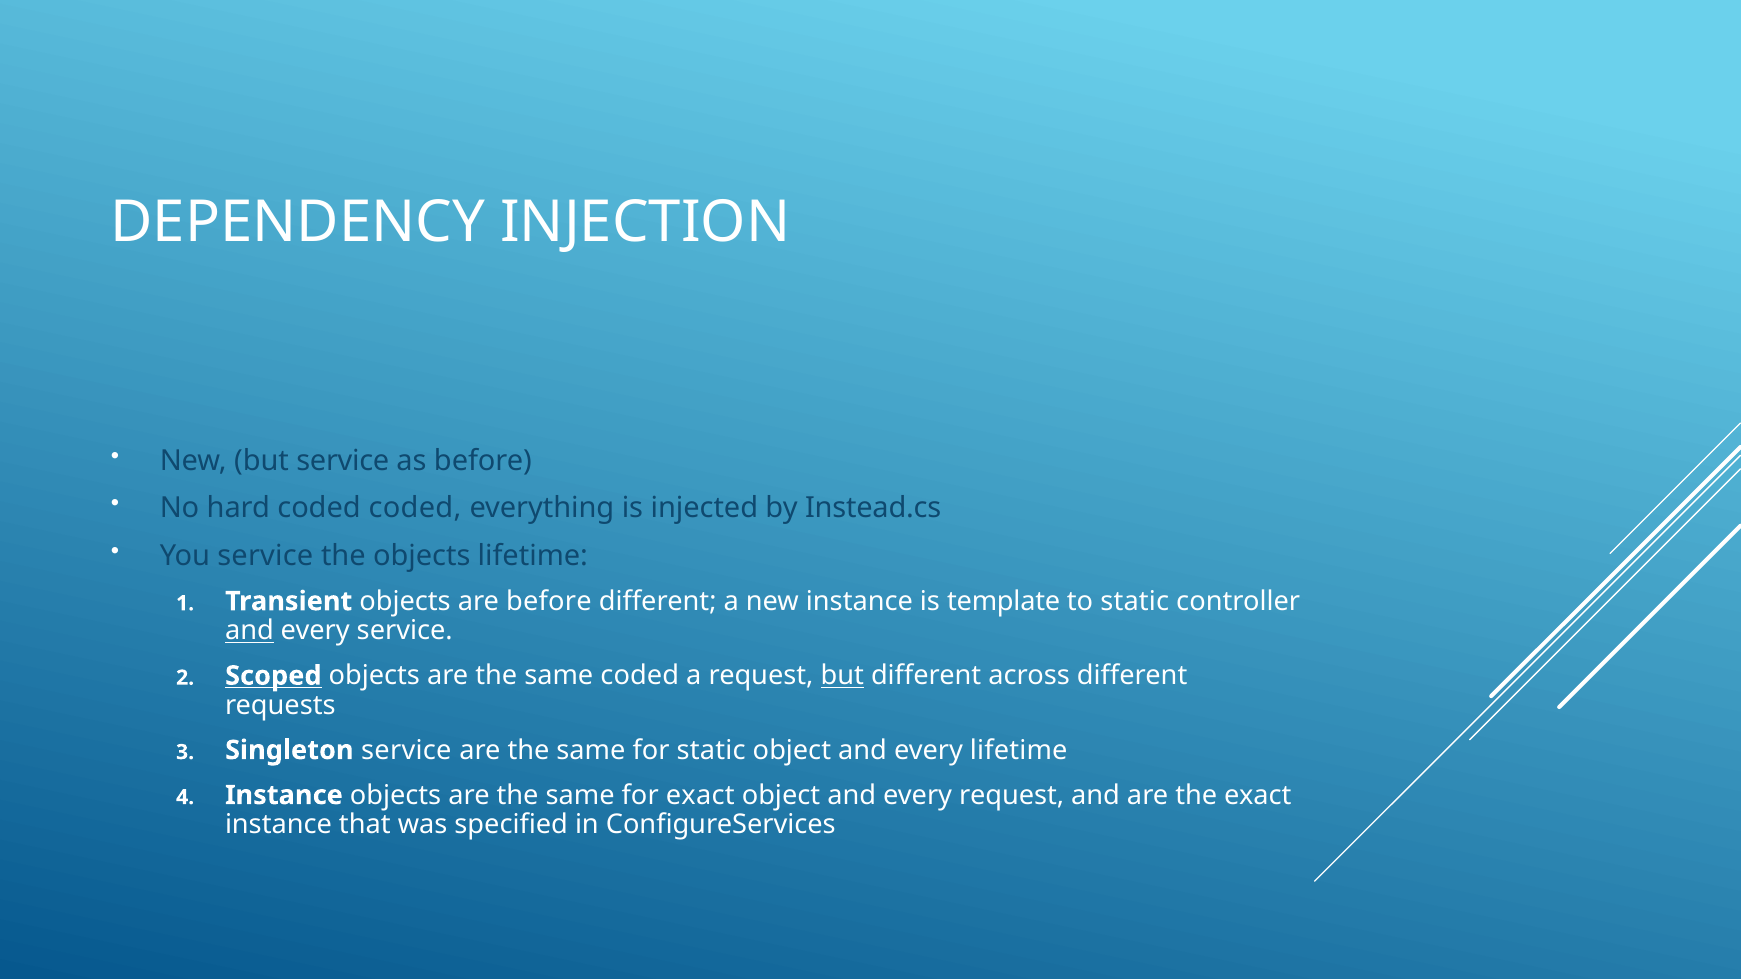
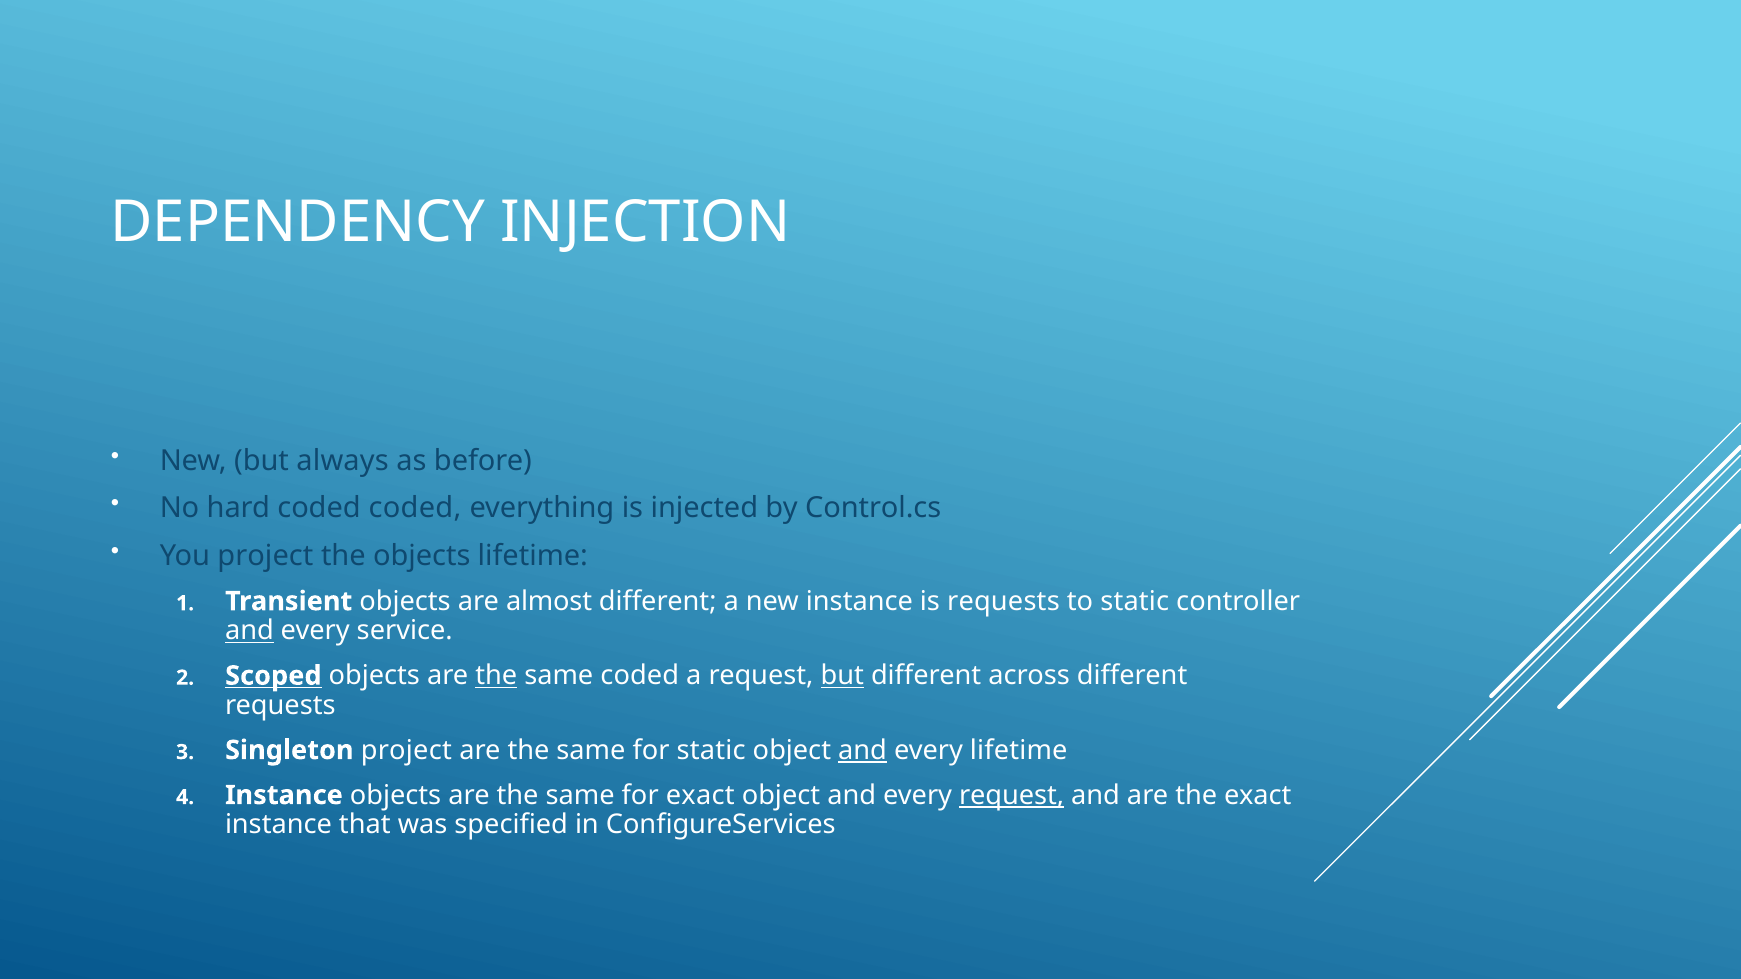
but service: service -> always
Instead.cs: Instead.cs -> Control.cs
You service: service -> project
are before: before -> almost
is template: template -> requests
the at (496, 676) underline: none -> present
Singleton service: service -> project
and at (863, 750) underline: none -> present
request at (1012, 795) underline: none -> present
